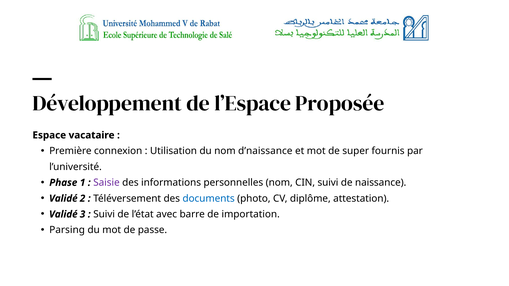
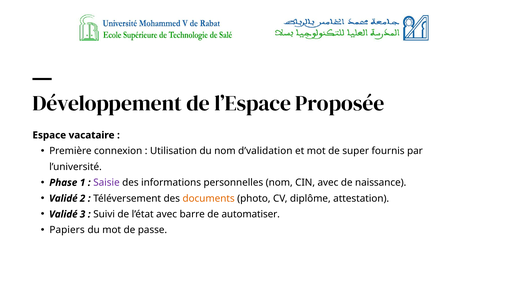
d’naissance: d’naissance -> d’validation
CIN suivi: suivi -> avec
documents colour: blue -> orange
importation: importation -> automatiser
Parsing: Parsing -> Papiers
